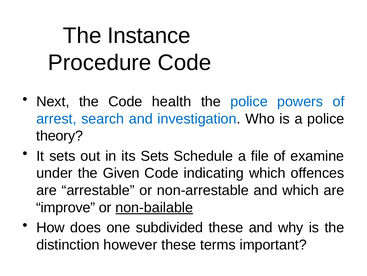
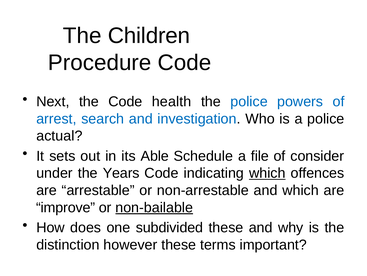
Instance: Instance -> Children
theory: theory -> actual
its Sets: Sets -> Able
examine: examine -> consider
Given: Given -> Years
which at (267, 173) underline: none -> present
